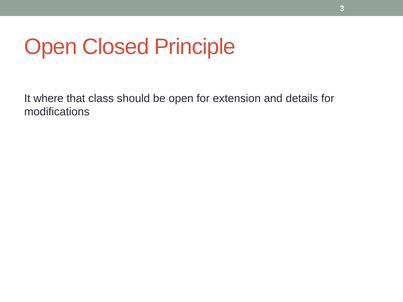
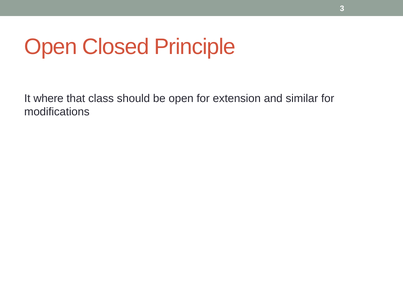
details: details -> similar
